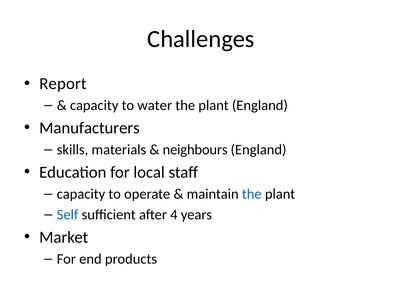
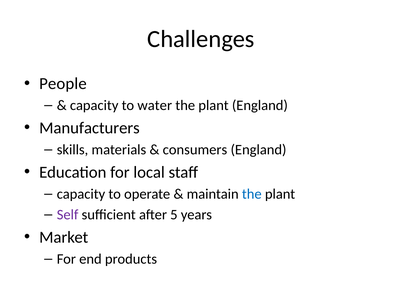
Report: Report -> People
neighbours: neighbours -> consumers
Self colour: blue -> purple
4: 4 -> 5
